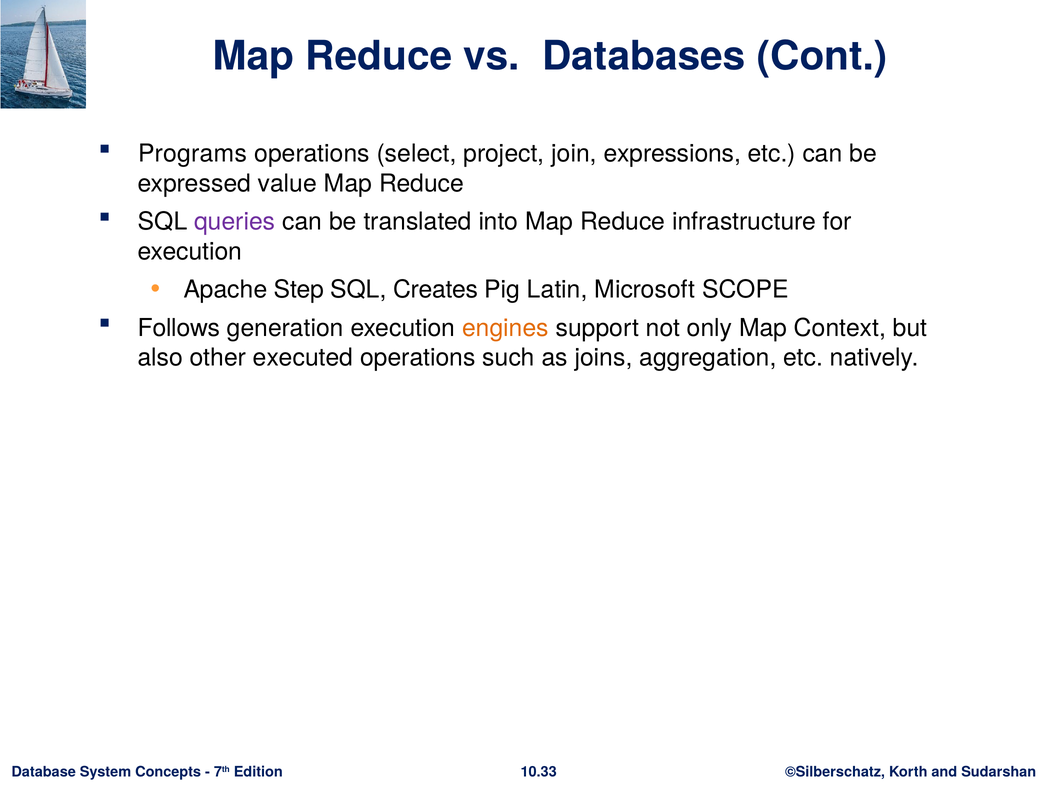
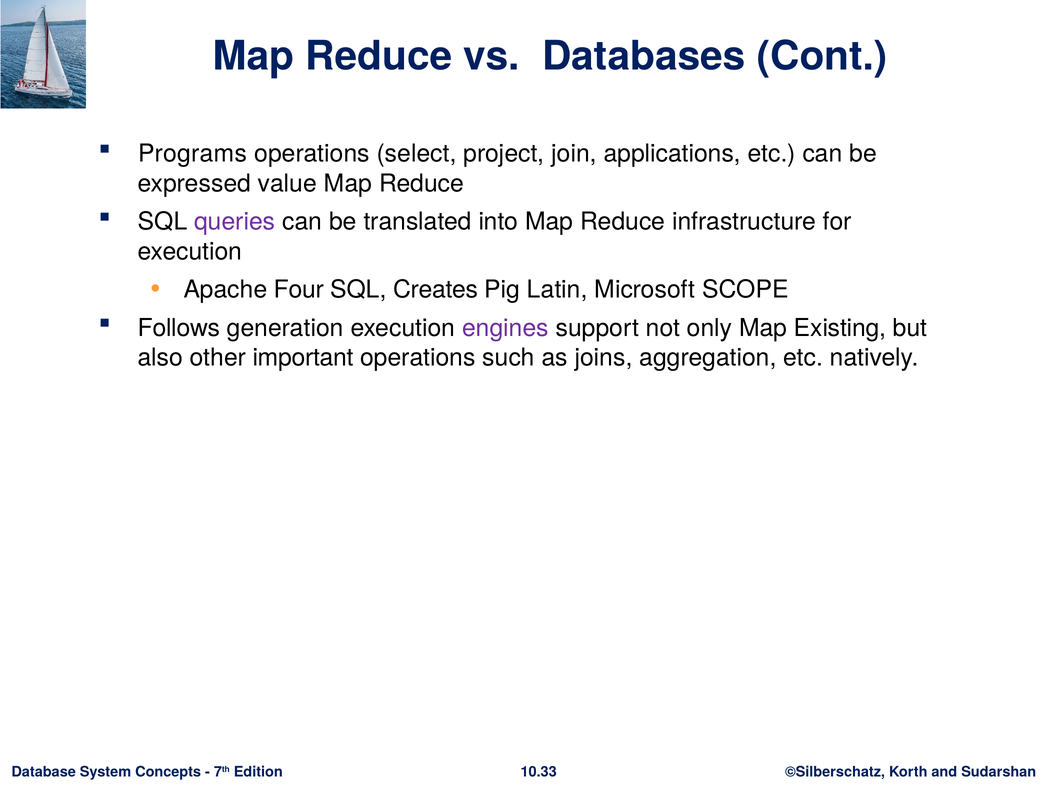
expressions: expressions -> applications
Step: Step -> Four
engines colour: orange -> purple
Context: Context -> Existing
executed: executed -> important
